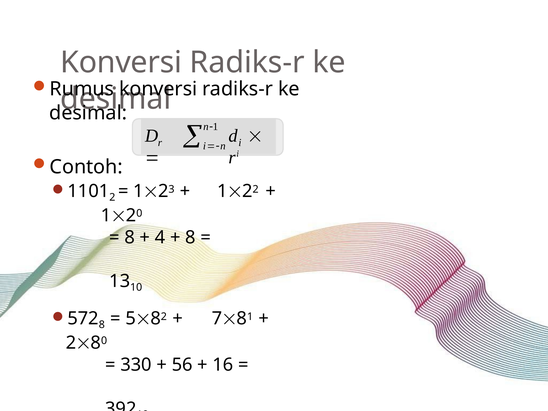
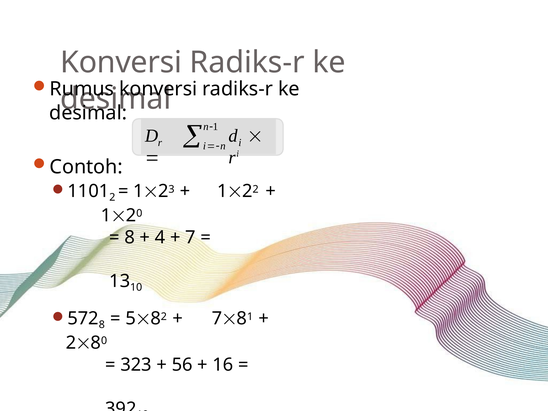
8 at (191, 237): 8 -> 7
330: 330 -> 323
